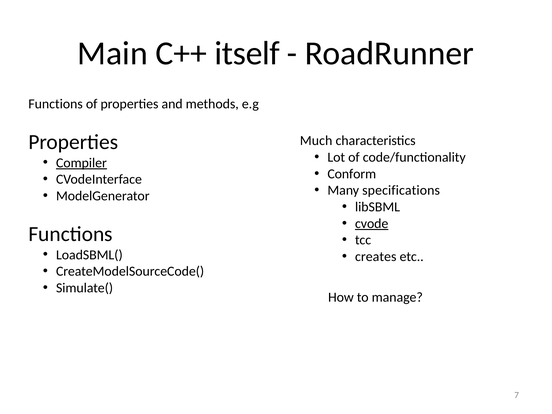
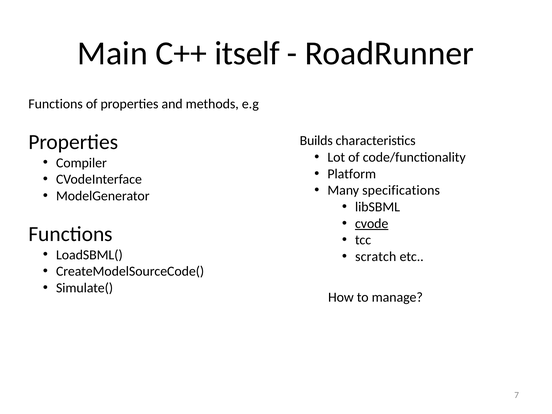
Much: Much -> Builds
Compiler underline: present -> none
Conform: Conform -> Platform
creates: creates -> scratch
